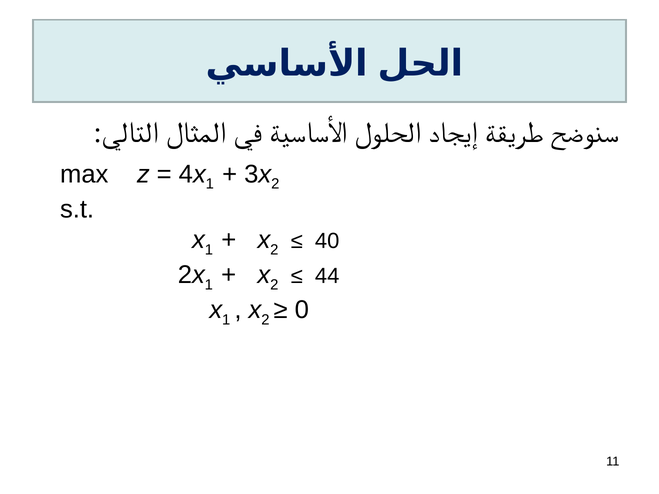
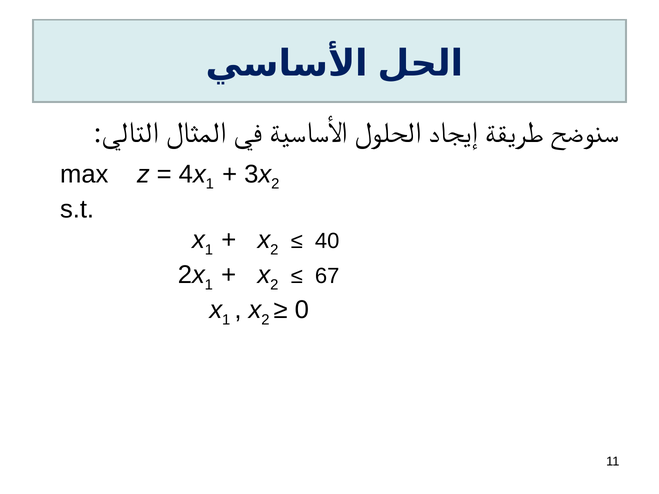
44: 44 -> 67
